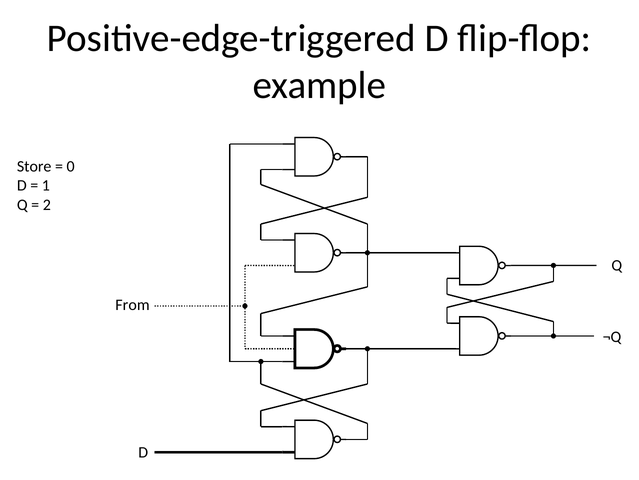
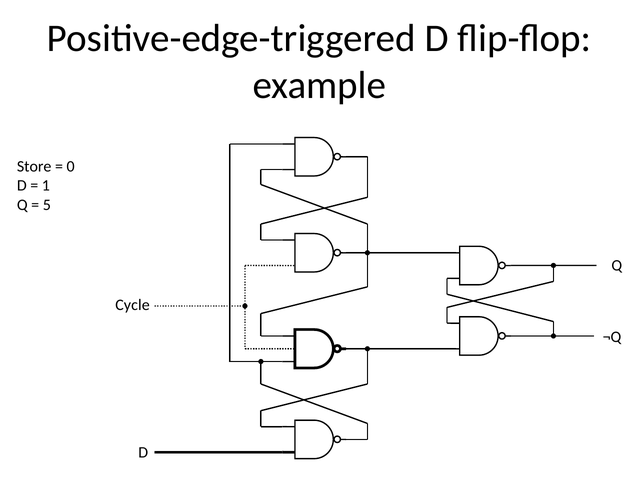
2: 2 -> 5
From: From -> Cycle
